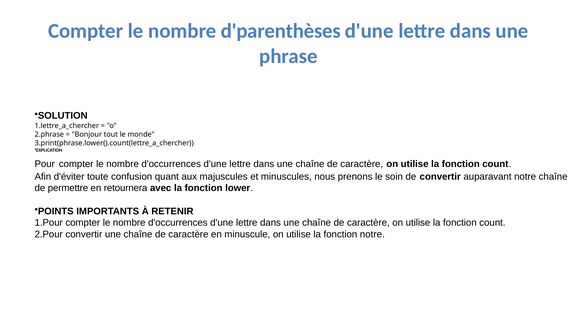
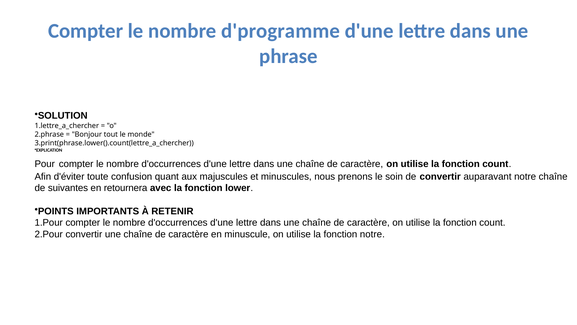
d'parenthèses: d'parenthèses -> d'programme
permettre: permettre -> suivantes
